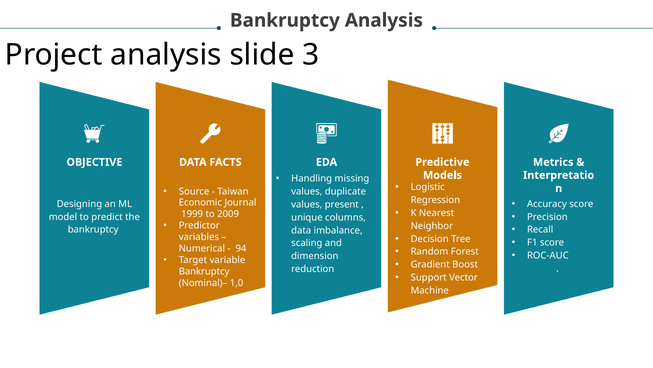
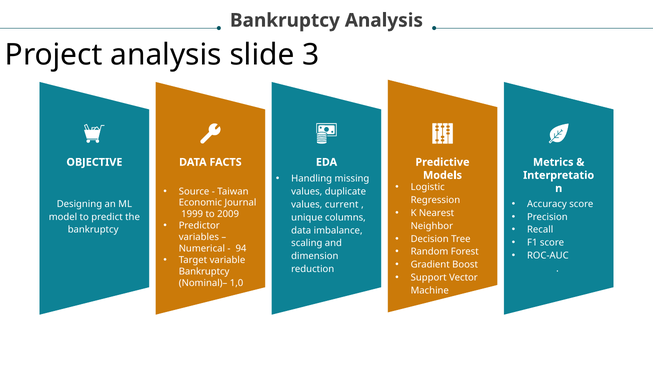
present: present -> current
